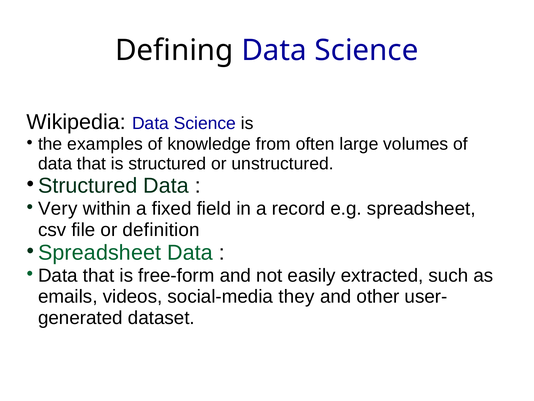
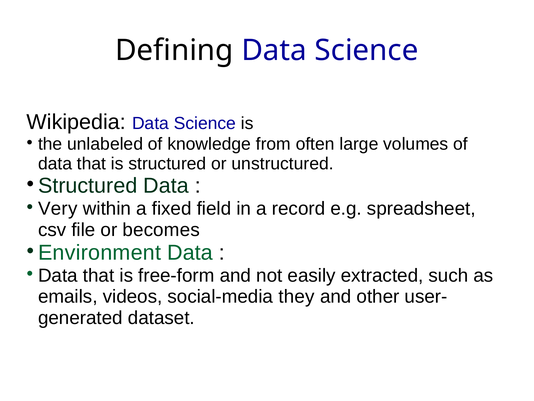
examples: examples -> unlabeled
definition: definition -> becomes
Spreadsheet at (100, 252): Spreadsheet -> Environment
